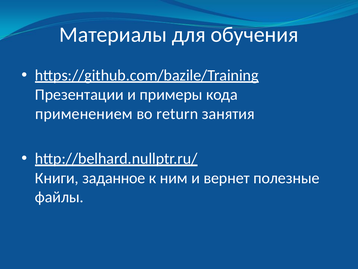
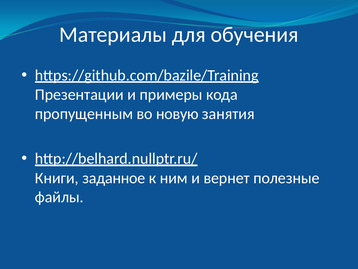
применением: применением -> пропущенным
return: return -> новую
